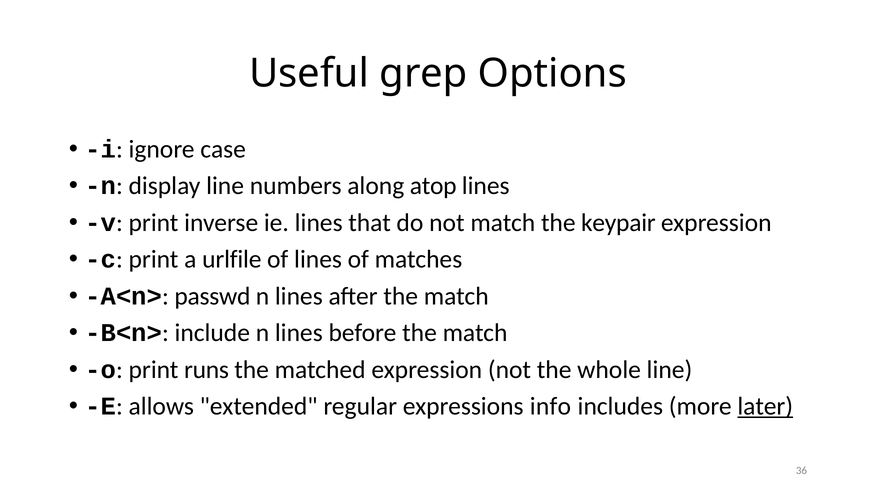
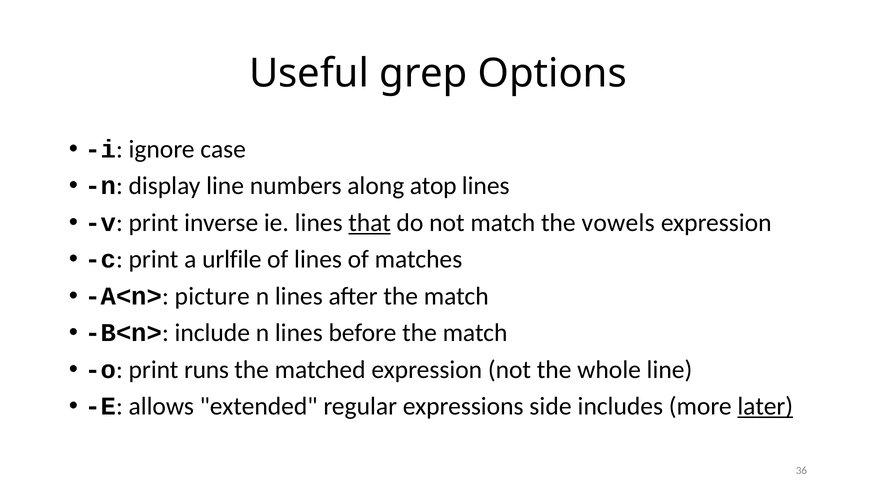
that underline: none -> present
keypair: keypair -> vowels
passwd: passwd -> picture
info: info -> side
